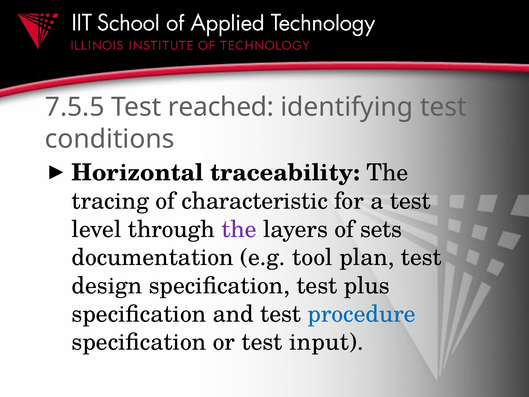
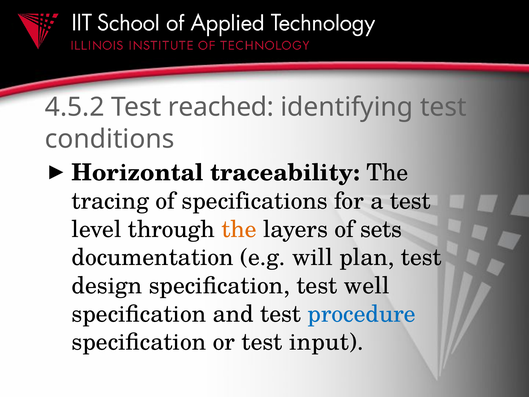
7.5.5: 7.5.5 -> 4.5.2
characteristic: characteristic -> specifications
the at (239, 229) colour: purple -> orange
tool: tool -> will
plus: plus -> well
